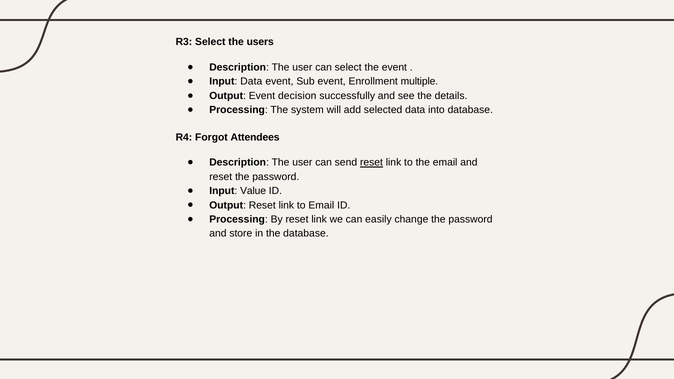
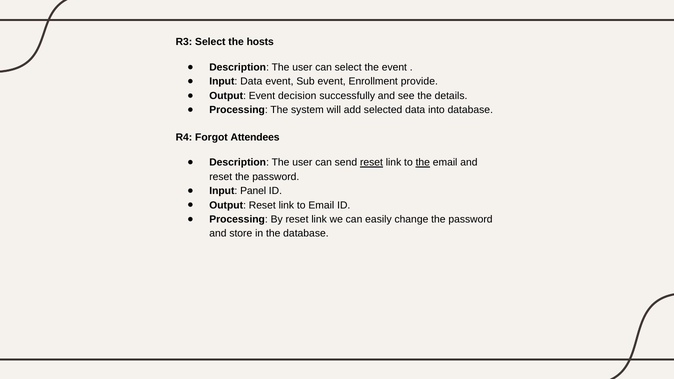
users: users -> hosts
multiple: multiple -> provide
the at (423, 163) underline: none -> present
Value: Value -> Panel
